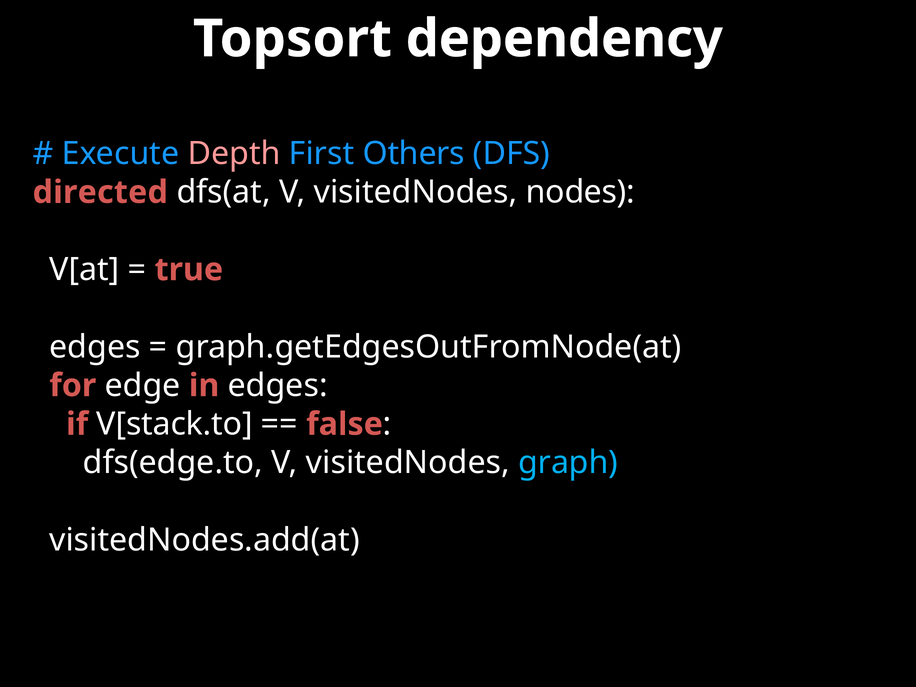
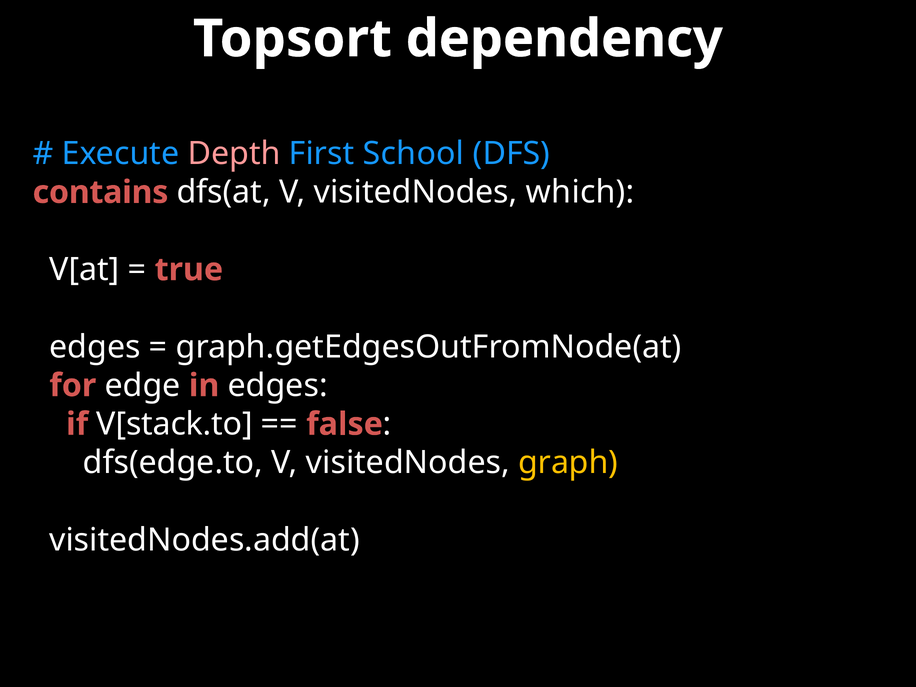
Others: Others -> School
directed: directed -> contains
nodes: nodes -> which
graph colour: light blue -> yellow
